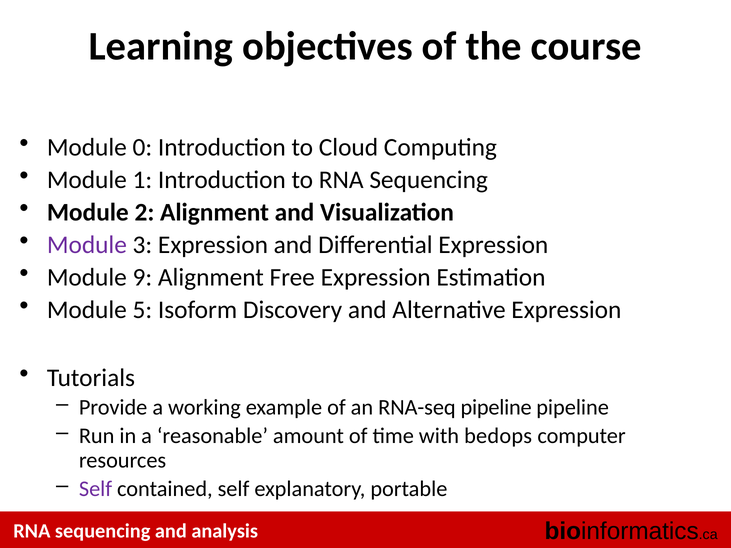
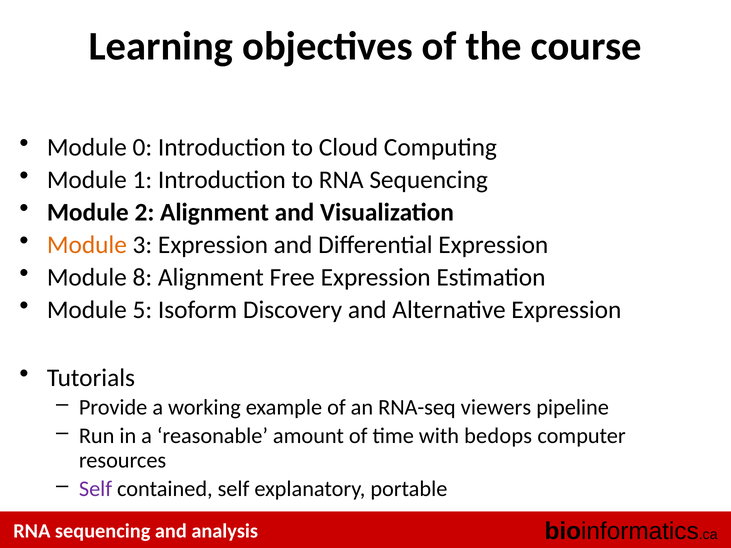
Module at (87, 245) colour: purple -> orange
9: 9 -> 8
RNA-seq pipeline: pipeline -> viewers
